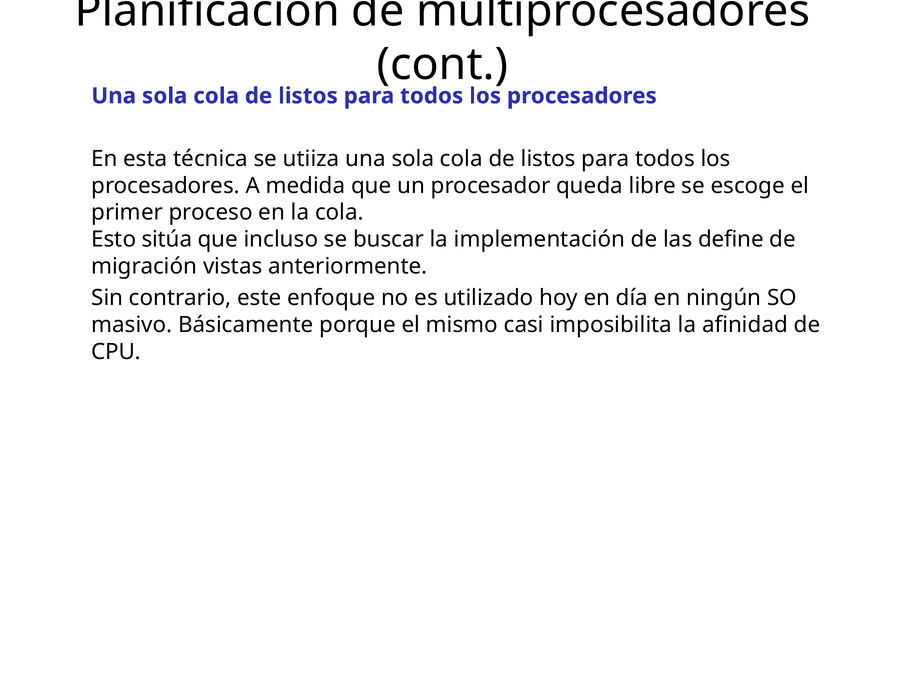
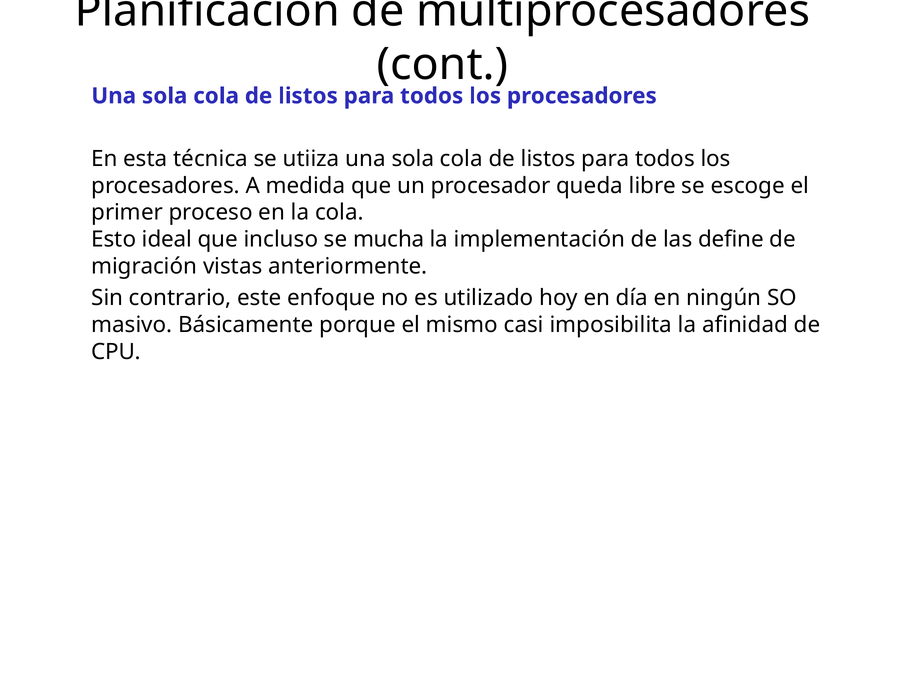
sitúa: sitúa -> ideal
buscar: buscar -> mucha
